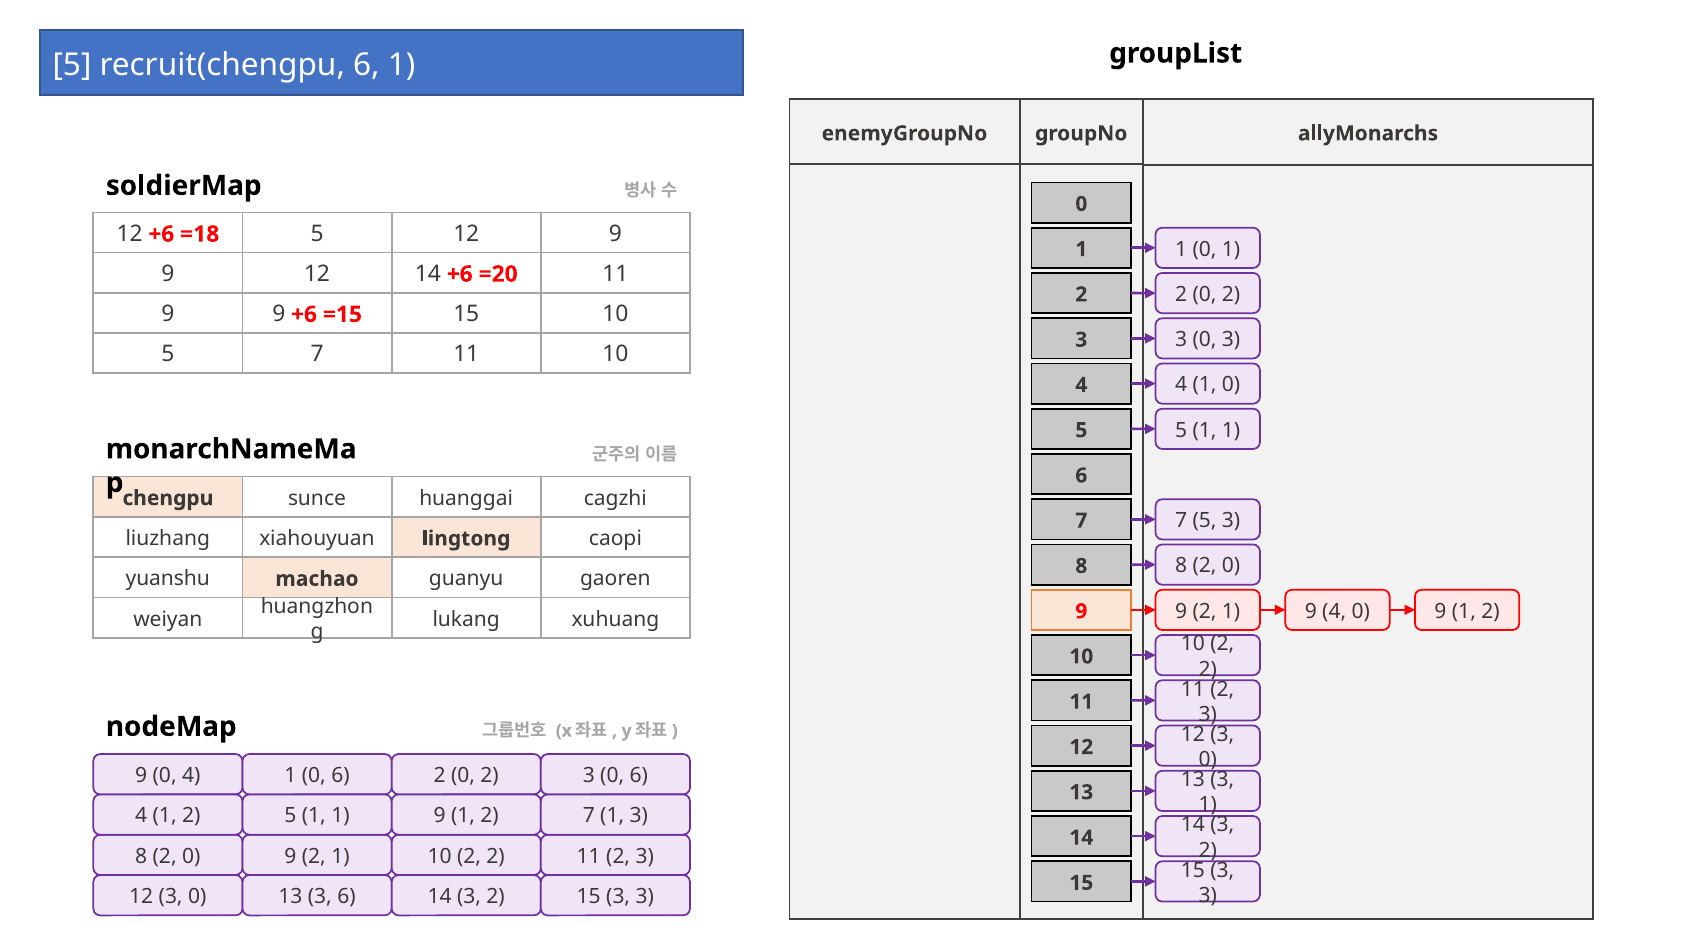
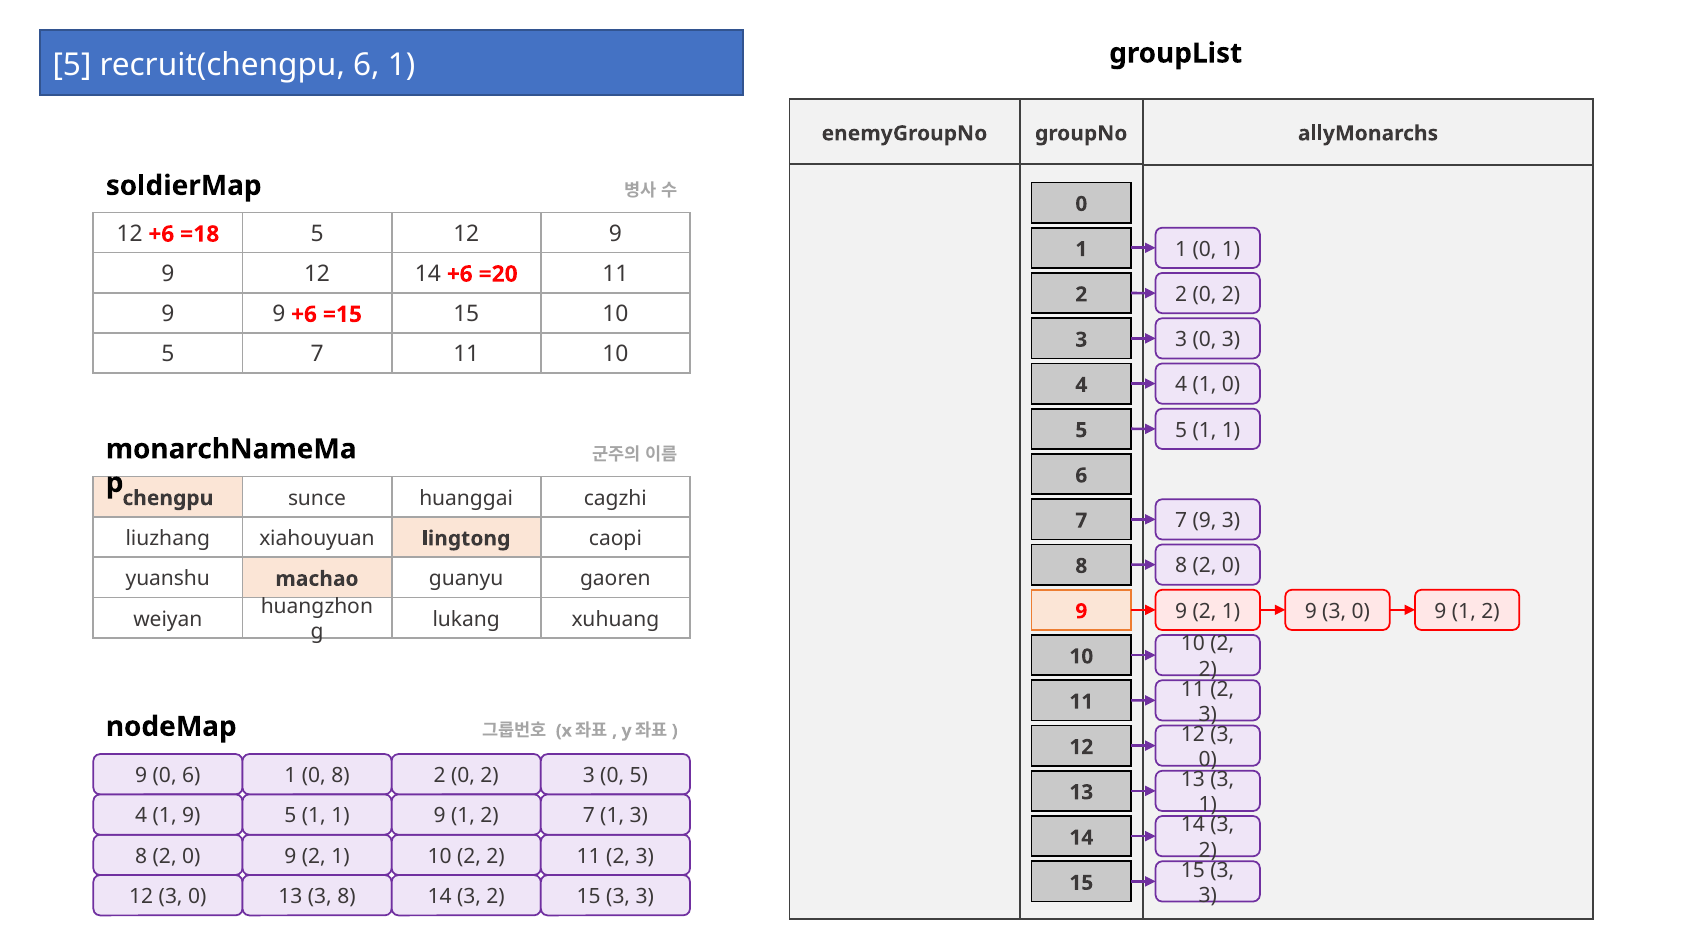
7 5: 5 -> 9
4 at (1334, 611): 4 -> 3
9 0 4: 4 -> 6
1 0 6: 6 -> 8
3 0 6: 6 -> 5
4 1 2: 2 -> 9
13 3 6: 6 -> 8
